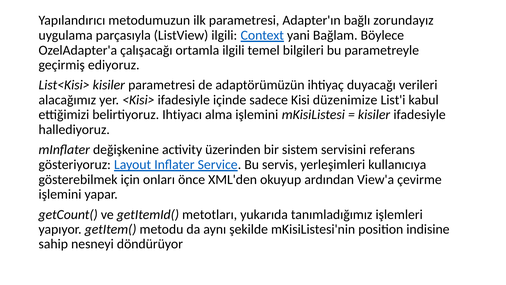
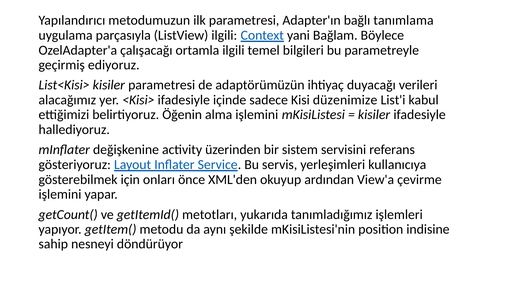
zorundayız: zorundayız -> tanımlama
Ihtiyacı: Ihtiyacı -> Öğenin
